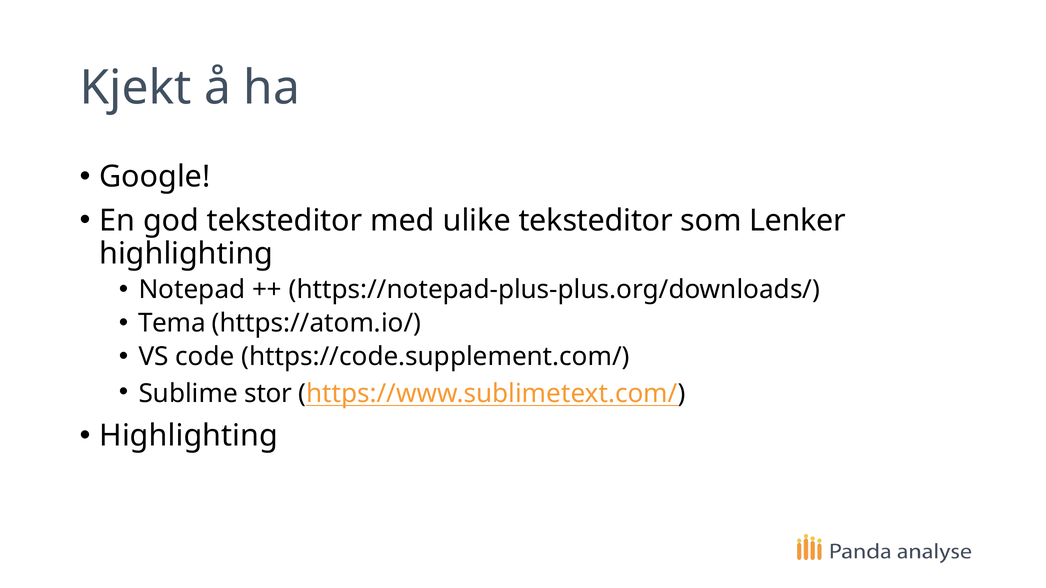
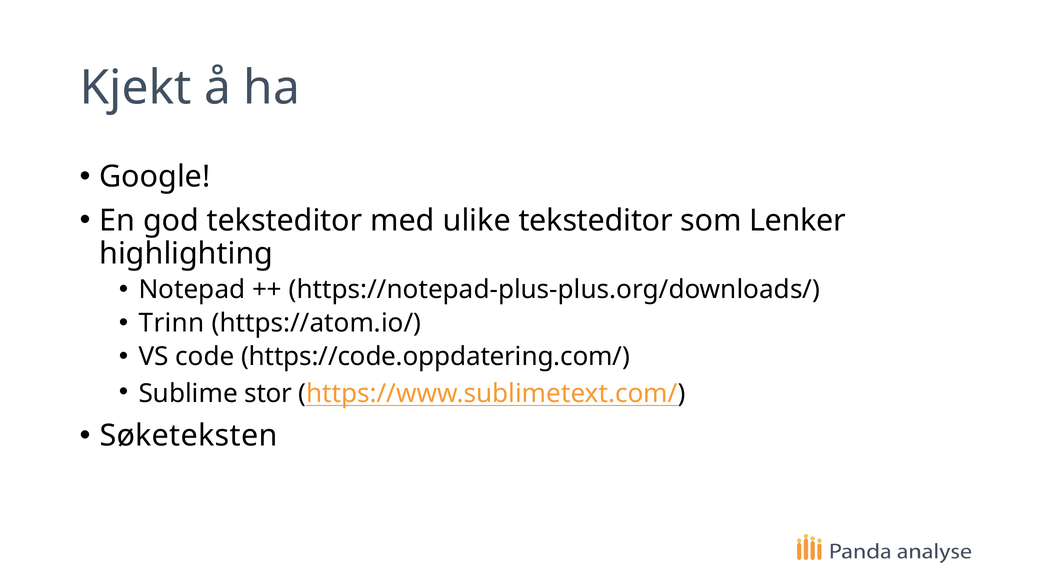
Tema: Tema -> Trinn
https://code.supplement.com/: https://code.supplement.com/ -> https://code.oppdatering.com/
Highlighting at (189, 436): Highlighting -> Søketeksten
